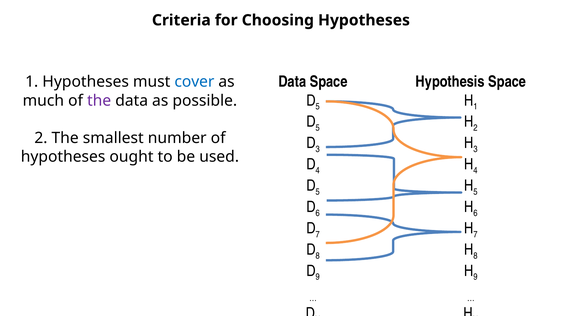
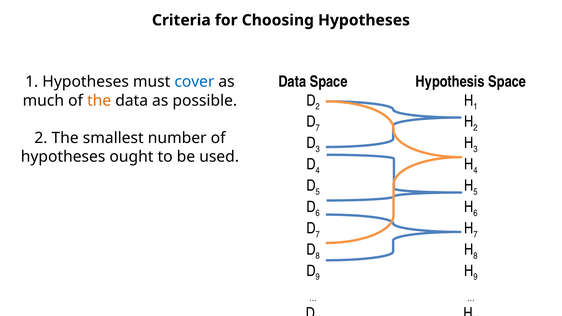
5 at (318, 107): 5 -> 2
the at (99, 101) colour: purple -> orange
5 at (318, 128): 5 -> 7
